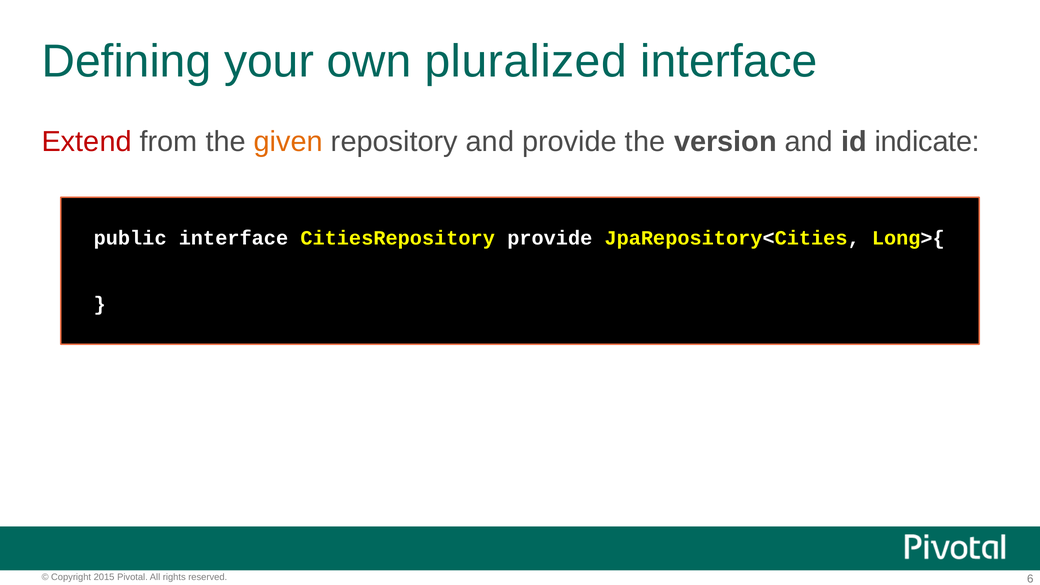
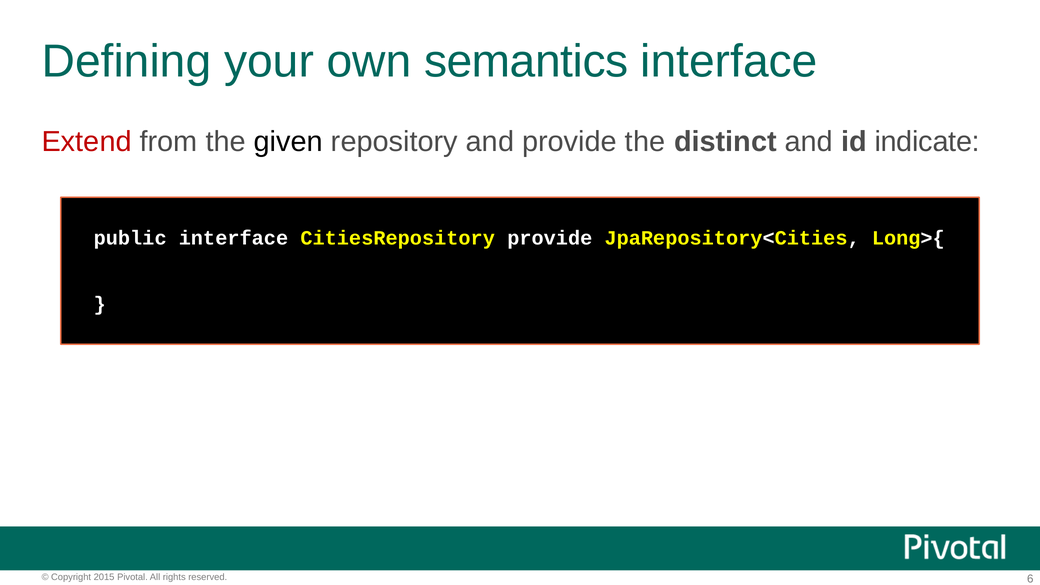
pluralized: pluralized -> semantics
given colour: orange -> black
version: version -> distinct
